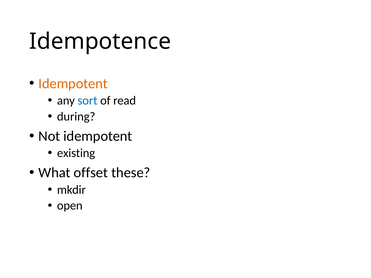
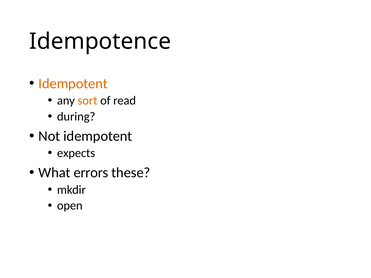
sort colour: blue -> orange
existing: existing -> expects
offset: offset -> errors
